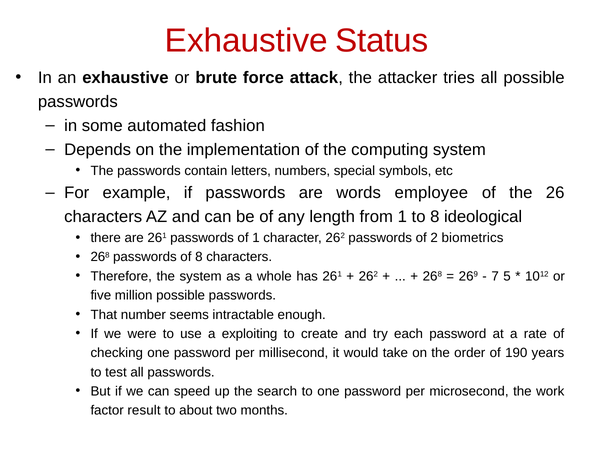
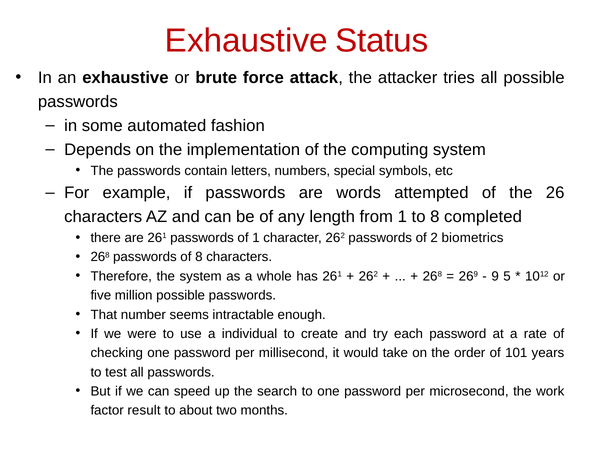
employee: employee -> attempted
ideological: ideological -> completed
7: 7 -> 9
exploiting: exploiting -> individual
190: 190 -> 101
